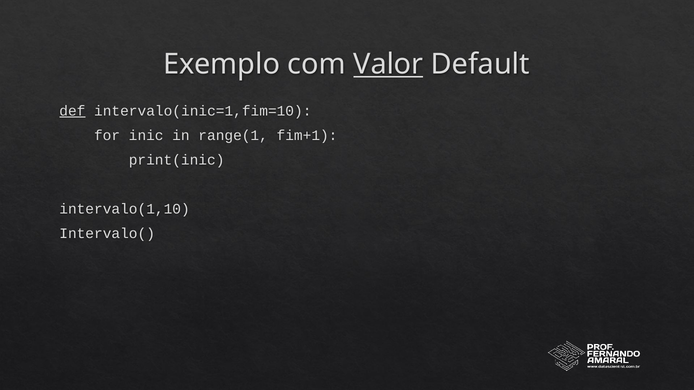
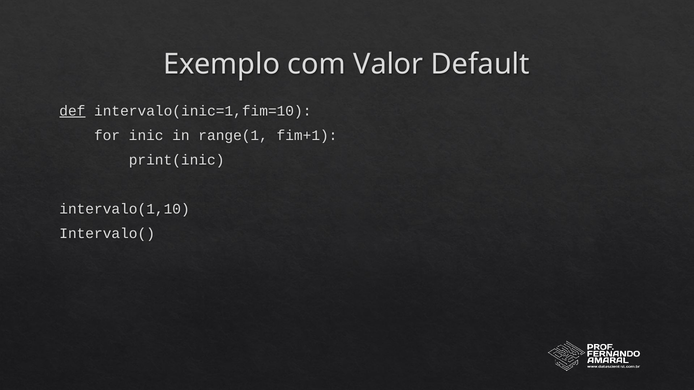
Valor underline: present -> none
